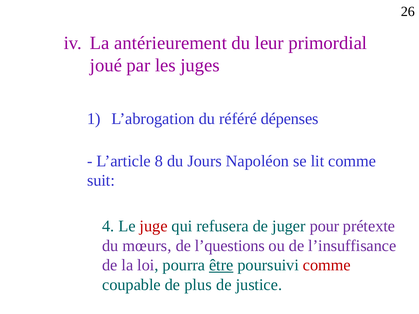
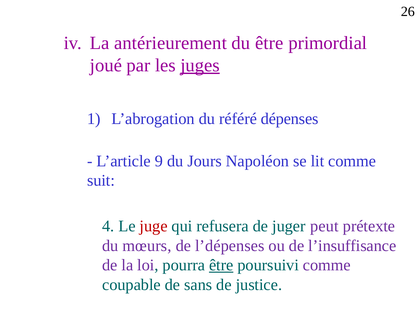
du leur: leur -> être
juges underline: none -> present
8: 8 -> 9
pour: pour -> peut
l’questions: l’questions -> l’dépenses
comme at (327, 265) colour: red -> purple
plus: plus -> sans
